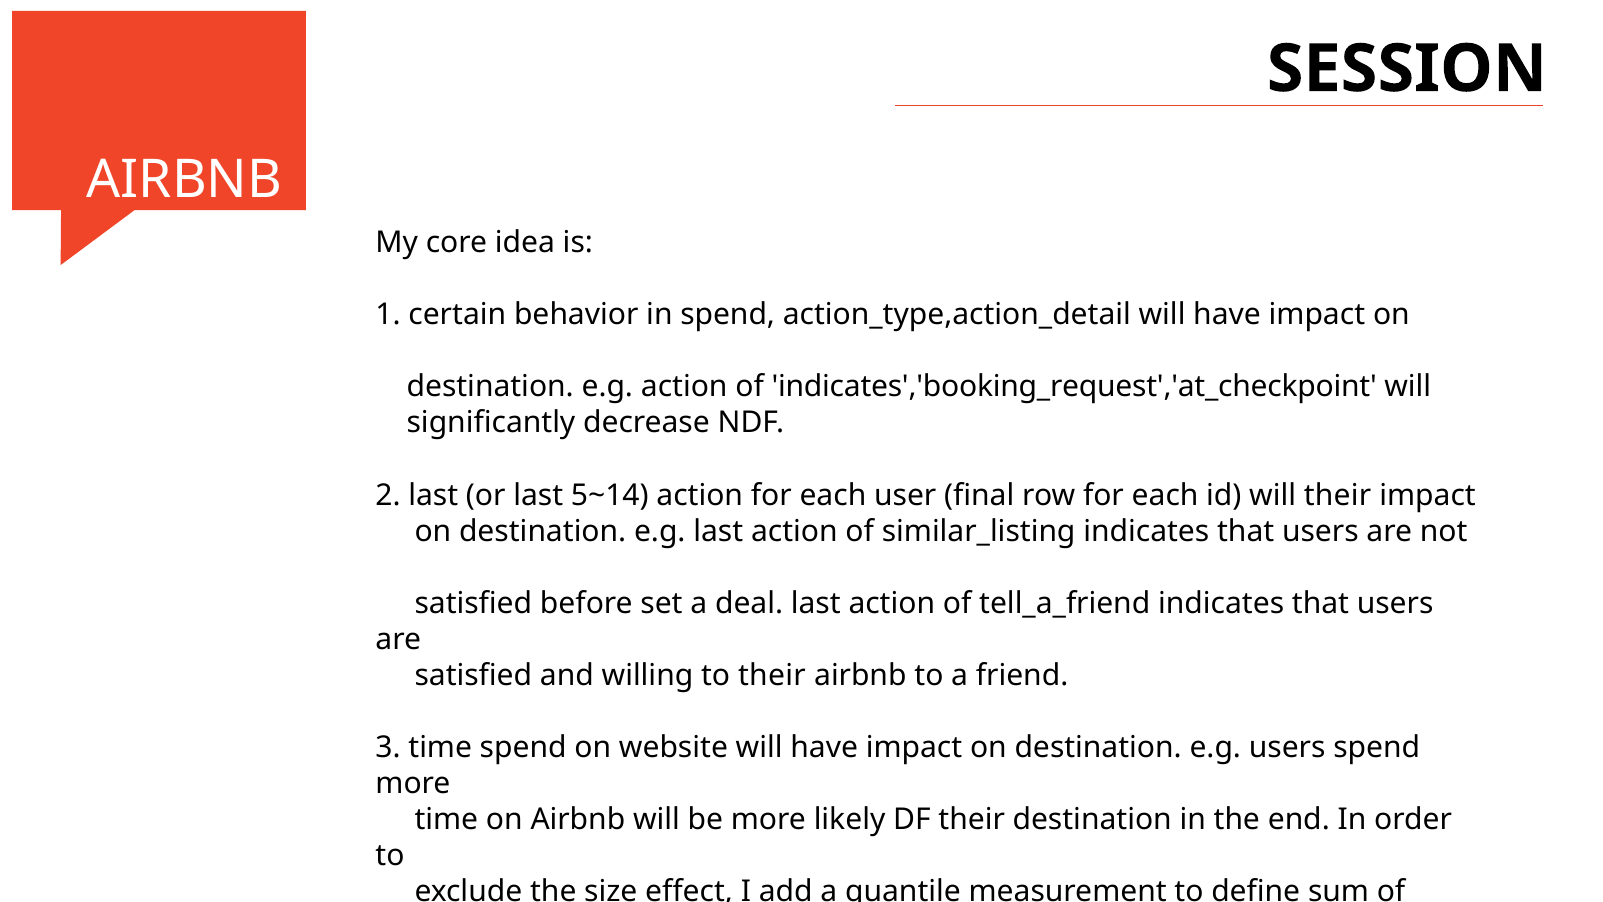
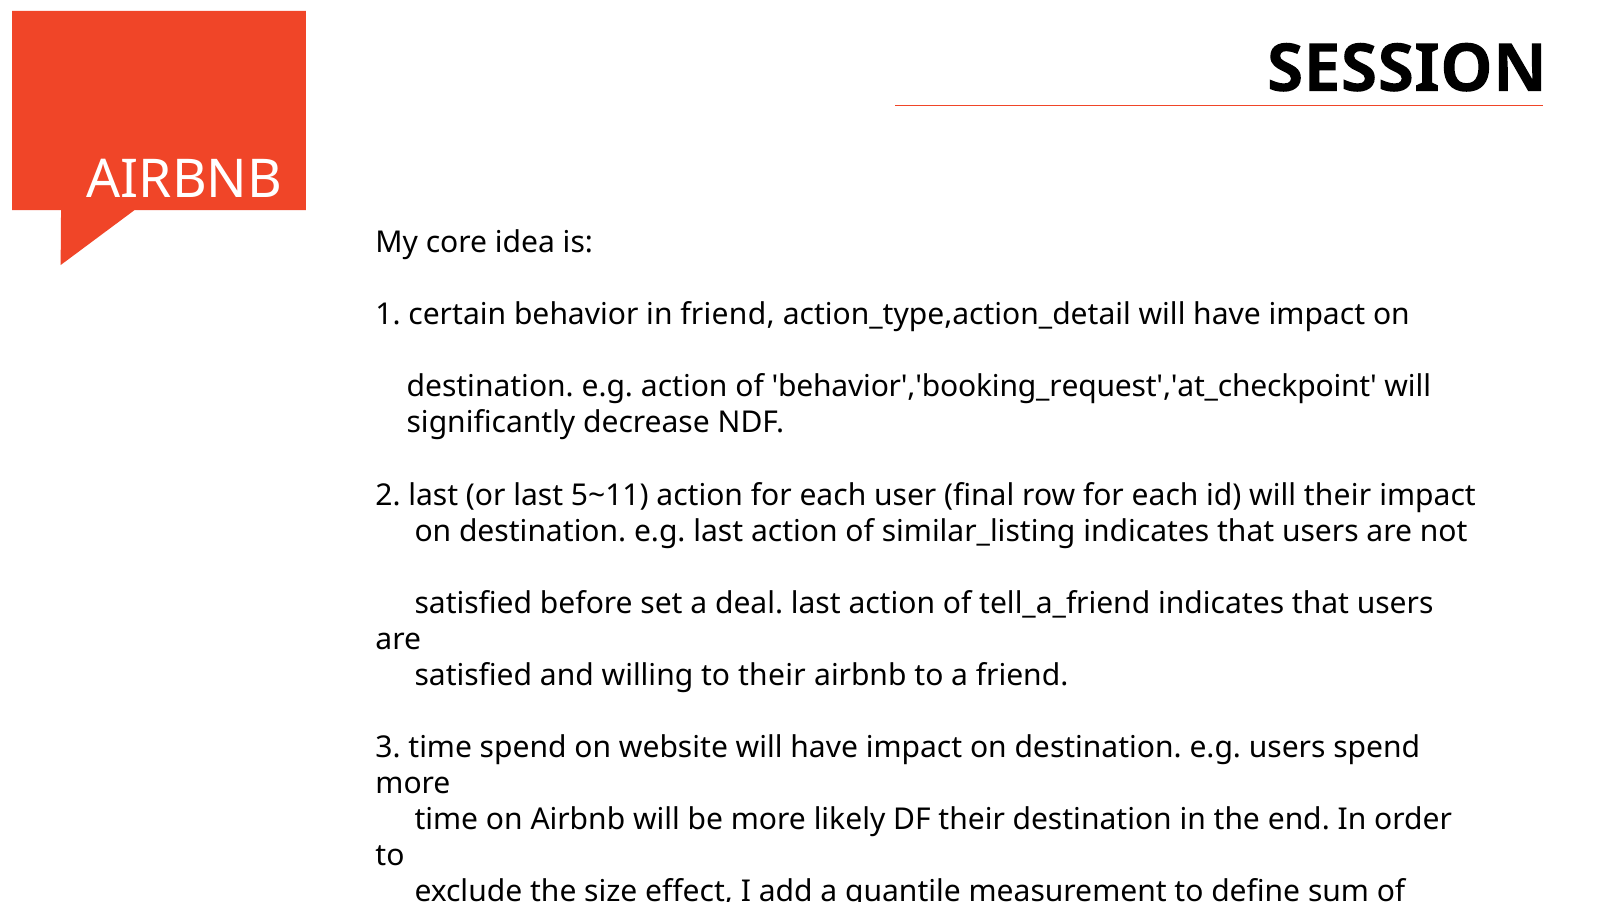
in spend: spend -> friend
indicates','booking_request','at_checkpoint: indicates','booking_request','at_checkpoint -> behavior','booking_request','at_checkpoint
5~14: 5~14 -> 5~11
